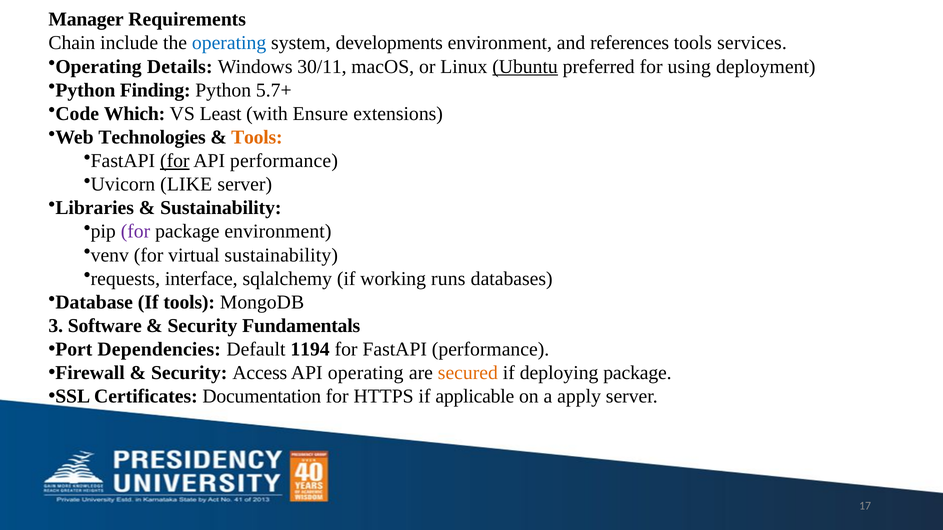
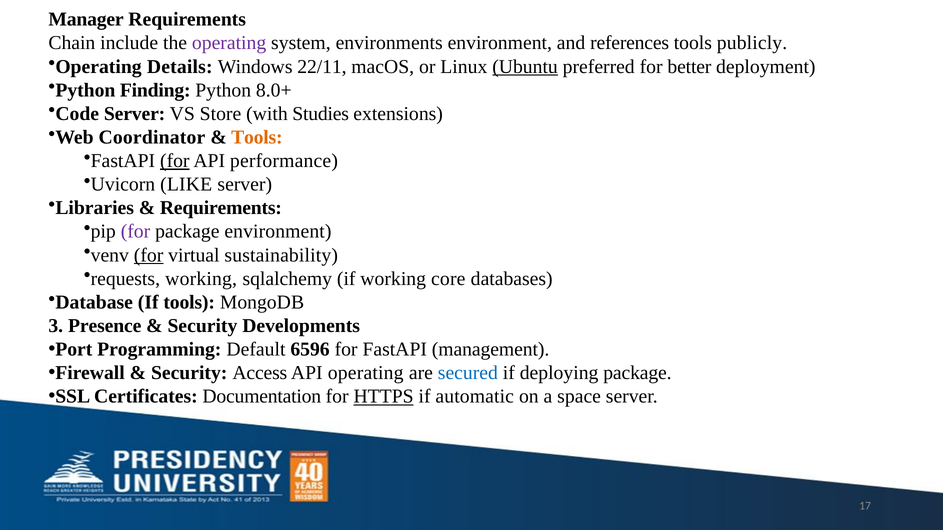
operating at (229, 43) colour: blue -> purple
developments: developments -> environments
services: services -> publicly
30/11: 30/11 -> 22/11
using: using -> better
5.7+: 5.7+ -> 8.0+
Code Which: Which -> Server
Least: Least -> Store
Ensure: Ensure -> Studies
Technologies: Technologies -> Coordinator
Sustainability at (221, 208): Sustainability -> Requirements
for at (149, 255) underline: none -> present
requests interface: interface -> working
runs: runs -> core
Software: Software -> Presence
Fundamentals: Fundamentals -> Developments
Dependencies: Dependencies -> Programming
1194: 1194 -> 6596
FastAPI performance: performance -> management
secured colour: orange -> blue
HTTPS underline: none -> present
applicable: applicable -> automatic
apply: apply -> space
